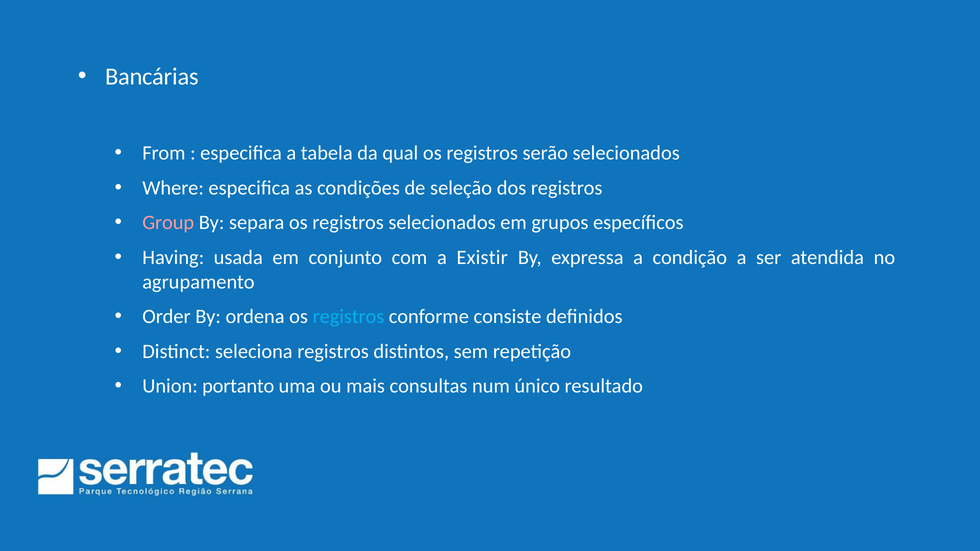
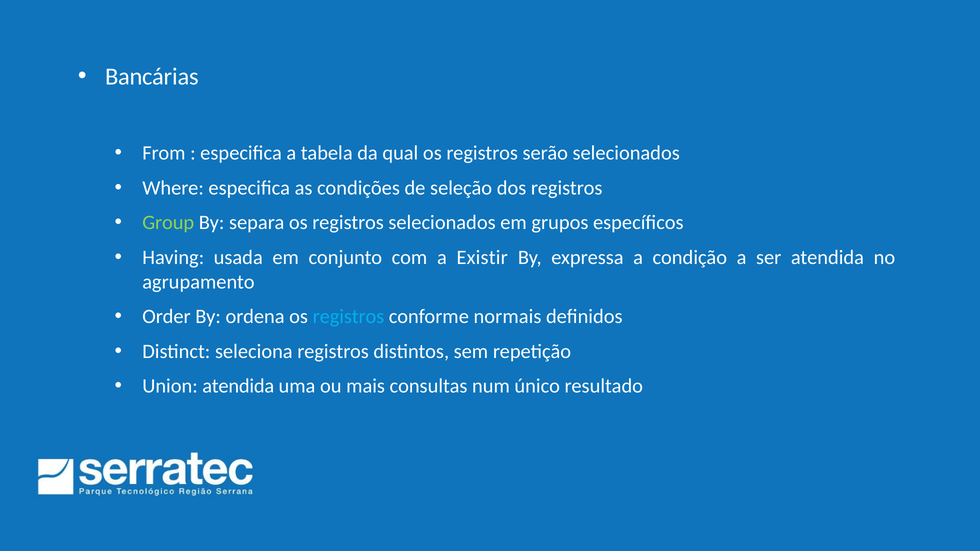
Group colour: pink -> light green
consiste: consiste -> normais
Union portanto: portanto -> atendida
